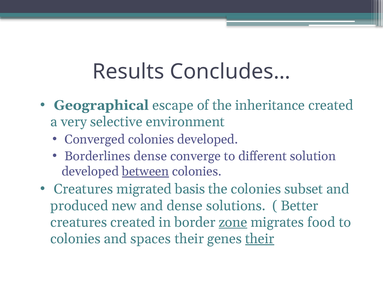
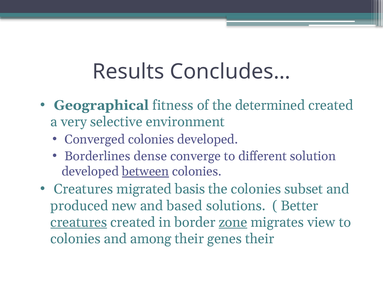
escape: escape -> fitness
inheritance: inheritance -> determined
and dense: dense -> based
creatures at (79, 222) underline: none -> present
food: food -> view
spaces: spaces -> among
their at (260, 239) underline: present -> none
